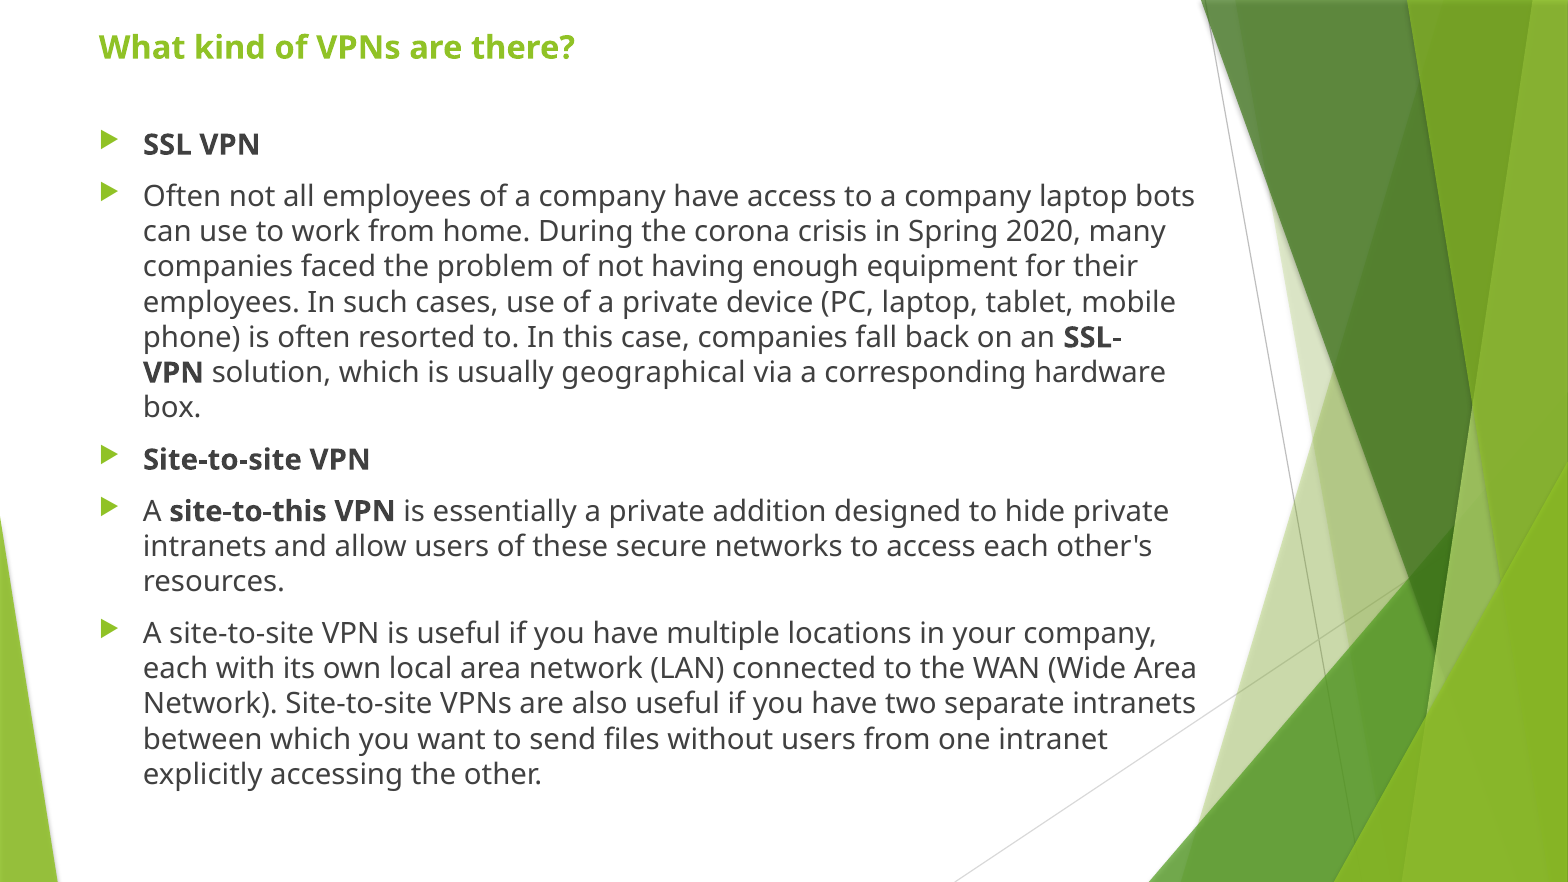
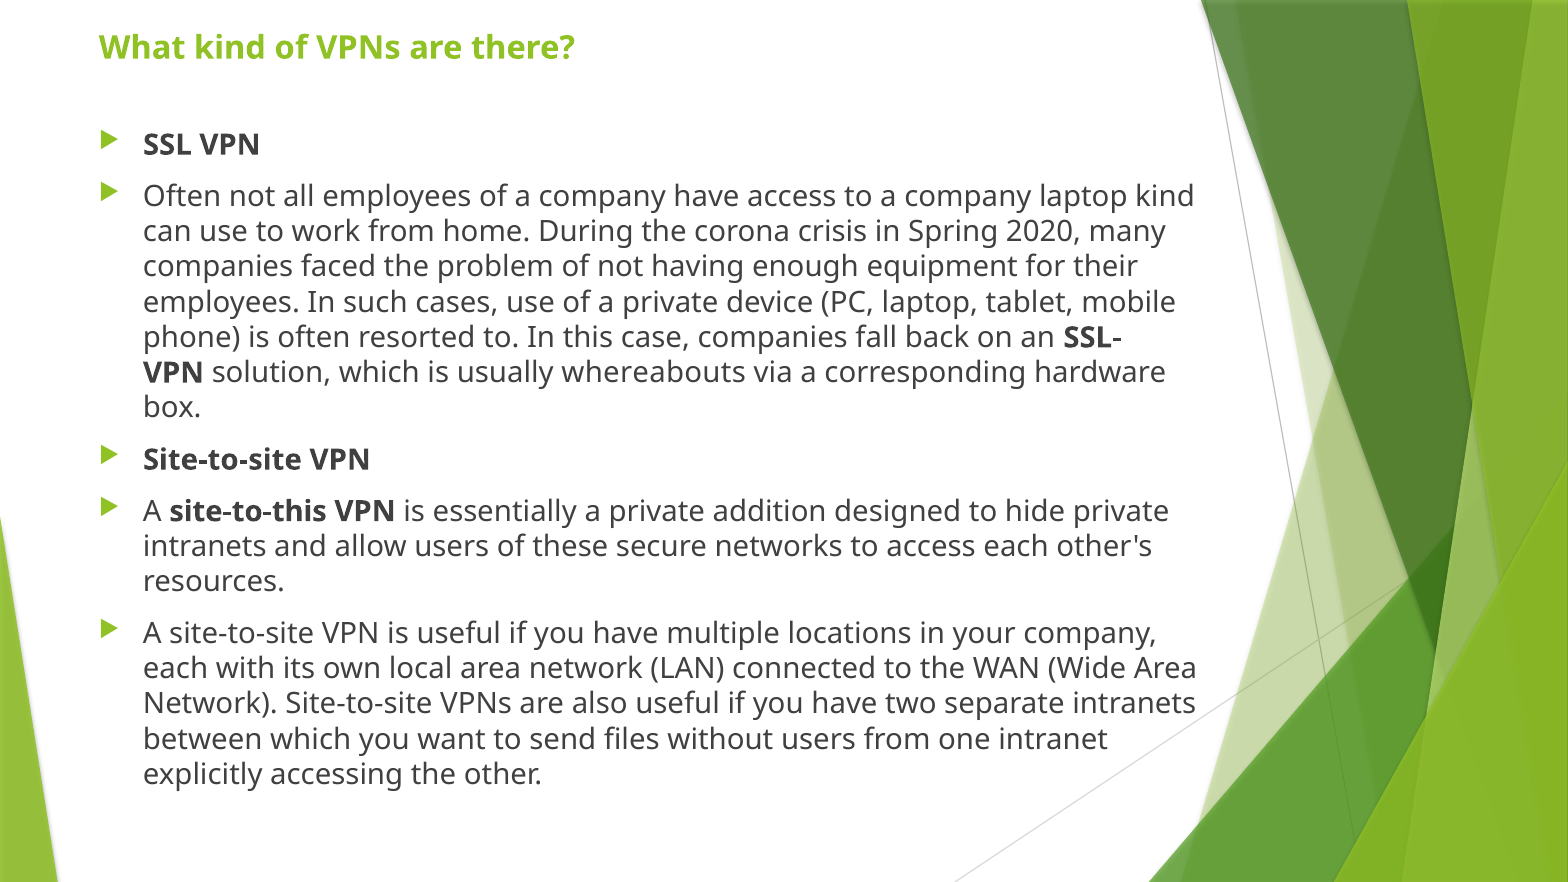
laptop bots: bots -> kind
geographical: geographical -> whereabouts
